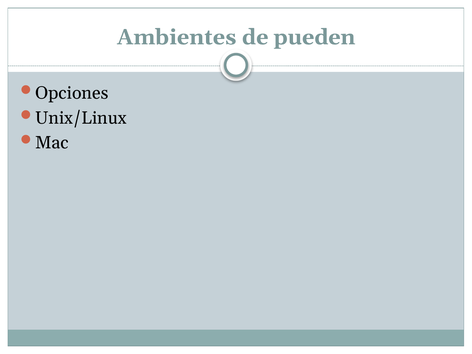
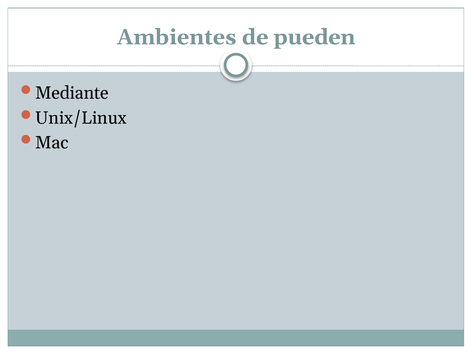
Opciones: Opciones -> Mediante
